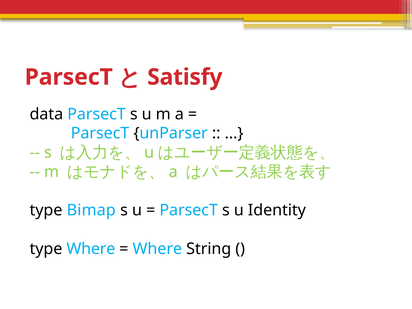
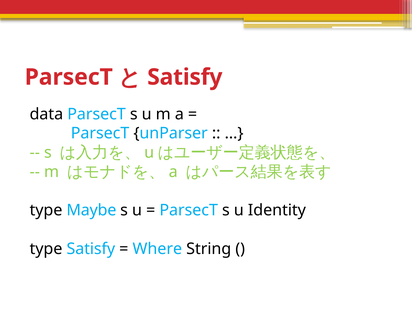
Bimap: Bimap -> Maybe
type Where: Where -> Satisfy
